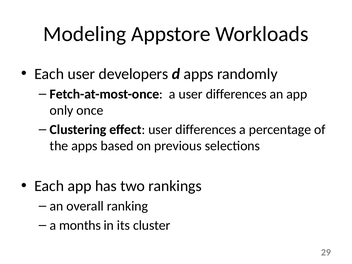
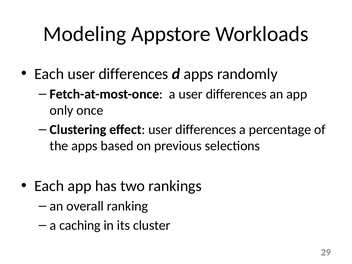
Each user developers: developers -> differences
months: months -> caching
